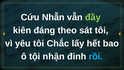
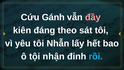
Nhẫn: Nhẫn -> Gánh
đầy colour: light green -> pink
Chắc: Chắc -> Nhẫn
